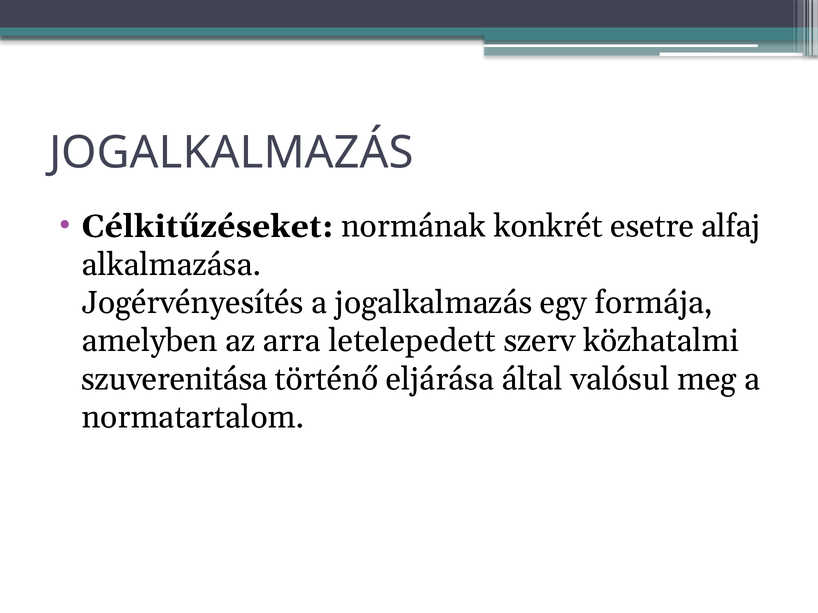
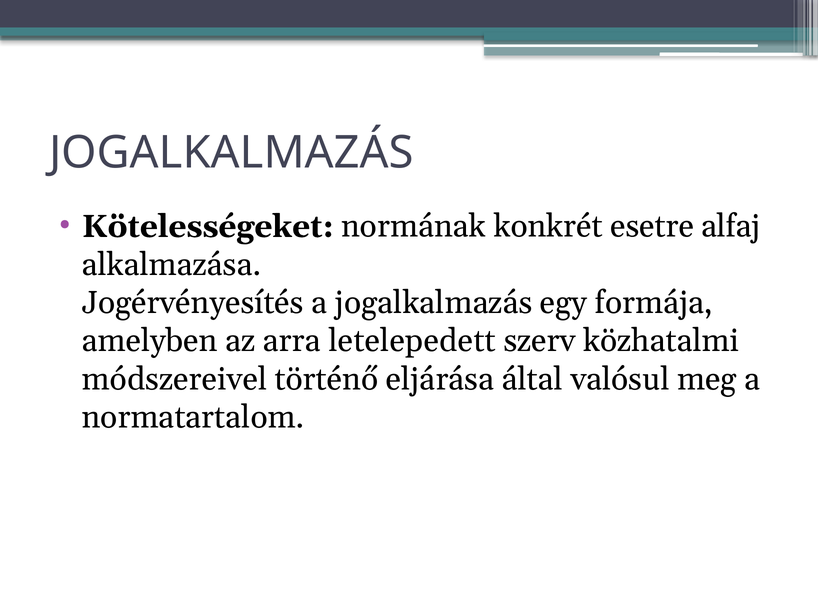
Célkitűzéseket: Célkitűzéseket -> Kötelességeket
szuverenitása: szuverenitása -> módszereivel
